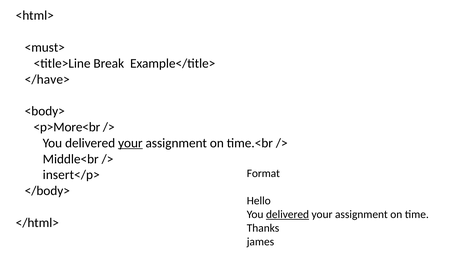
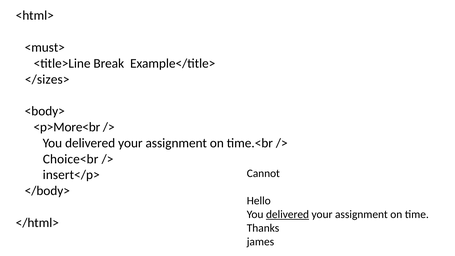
</have>: </have> -> </sizes>
your at (130, 143) underline: present -> none
Middle<br: Middle<br -> Choice<br
Format: Format -> Cannot
